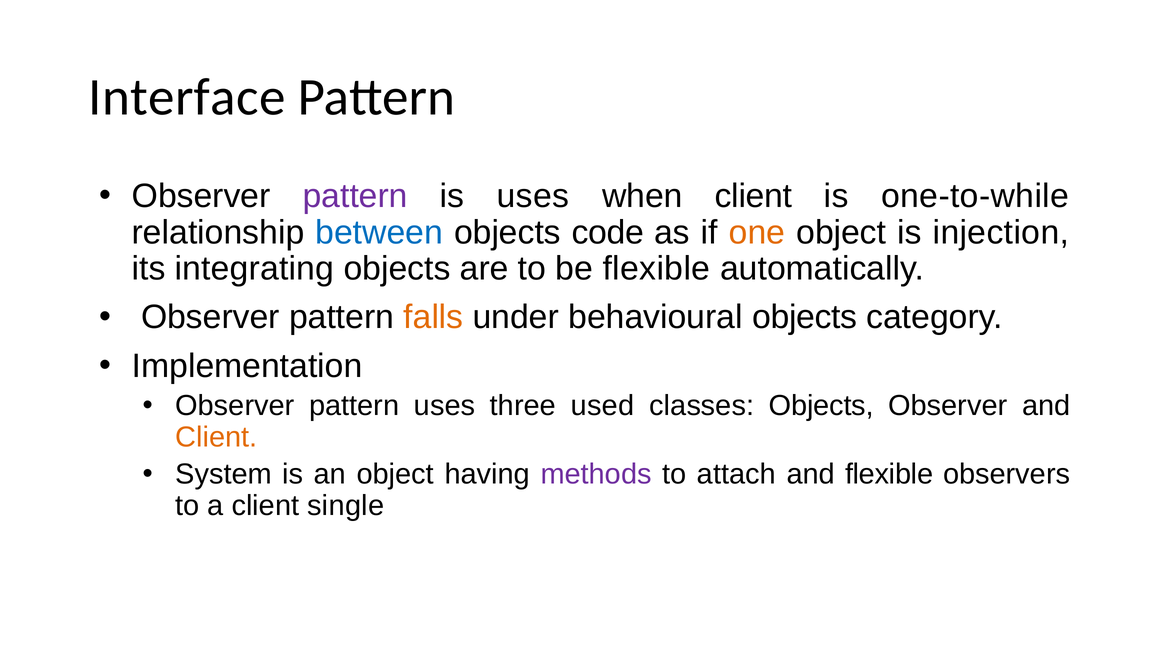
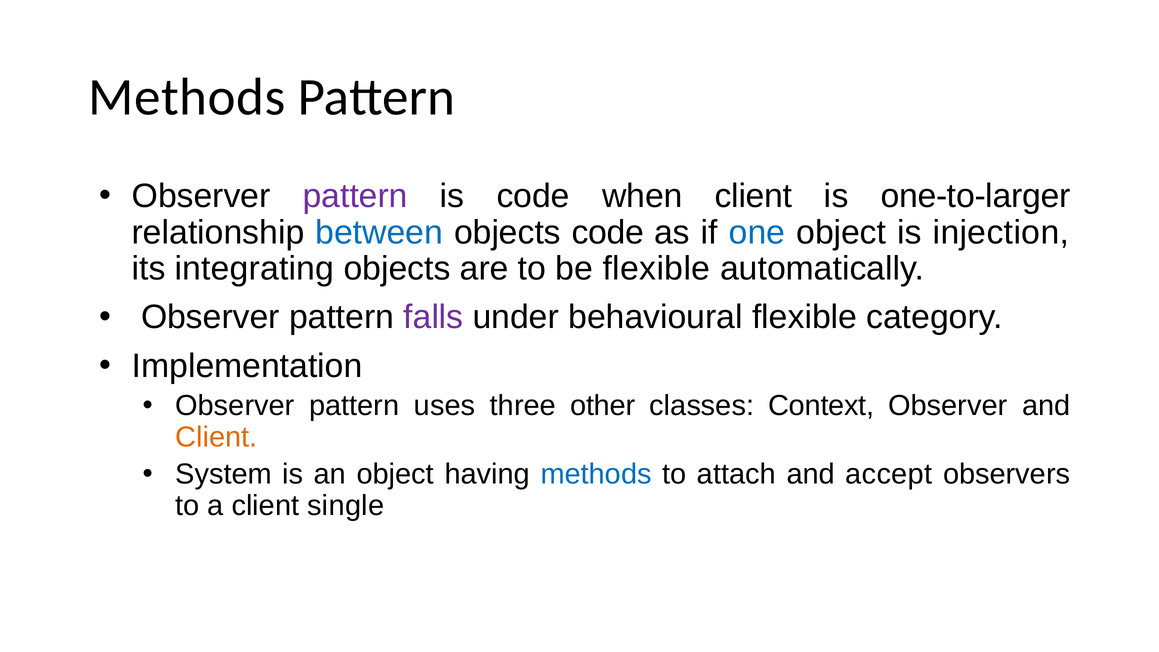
Interface at (187, 97): Interface -> Methods
is uses: uses -> code
one-to-while: one-to-while -> one-to-larger
one colour: orange -> blue
falls colour: orange -> purple
behavioural objects: objects -> flexible
used: used -> other
classes Objects: Objects -> Context
methods at (596, 474) colour: purple -> blue
and flexible: flexible -> accept
